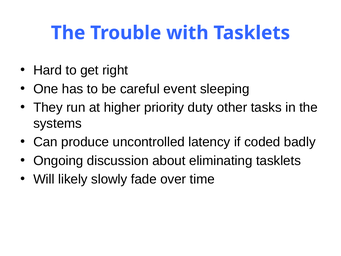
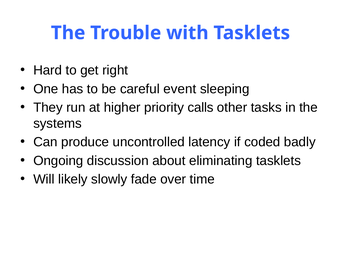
duty: duty -> calls
